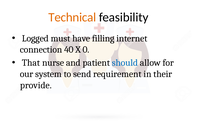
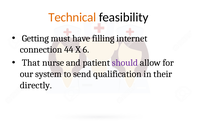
Logged: Logged -> Getting
40: 40 -> 44
0: 0 -> 6
should colour: blue -> purple
requirement: requirement -> qualification
provide: provide -> directly
